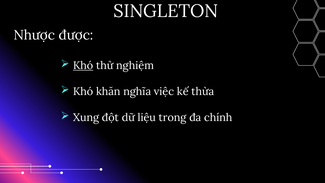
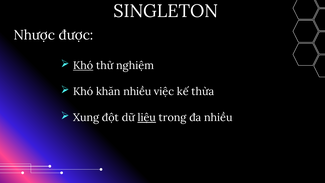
khăn nghĩa: nghĩa -> nhiều
liệu underline: none -> present
đa chính: chính -> nhiều
